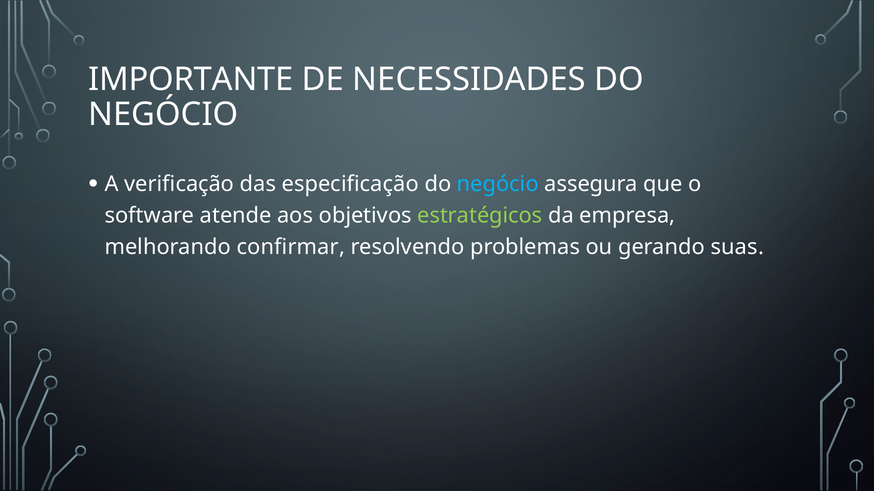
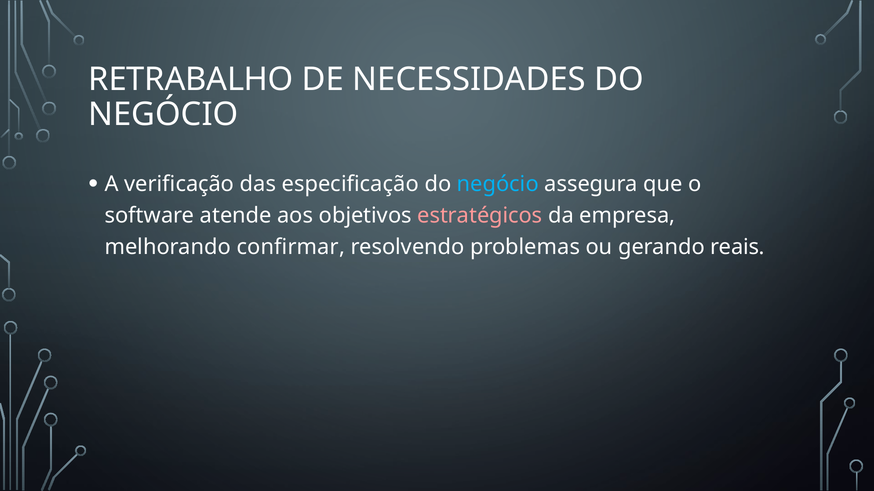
IMPORTANTE: IMPORTANTE -> RETRABALHO
estratégicos colour: light green -> pink
suas: suas -> reais
